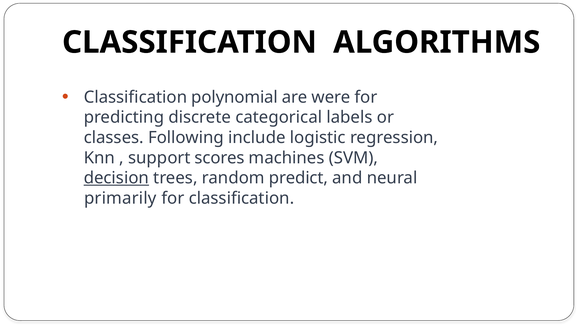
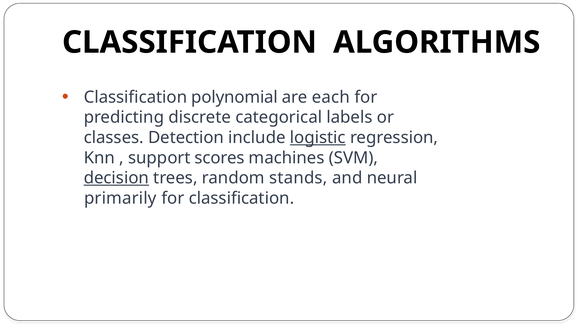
were: were -> each
Following: Following -> Detection
logistic underline: none -> present
predict: predict -> stands
